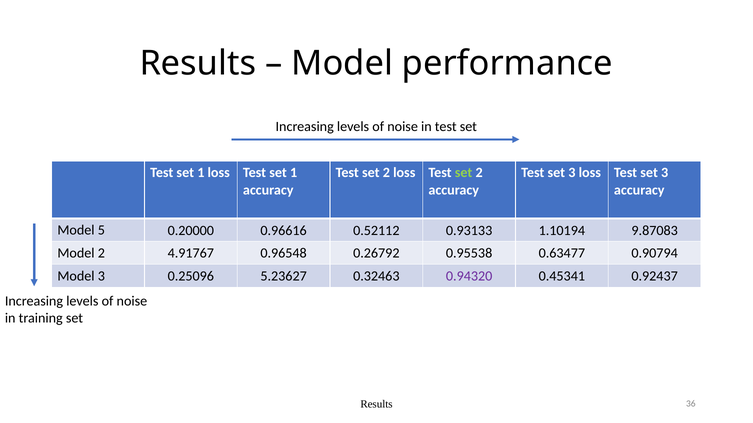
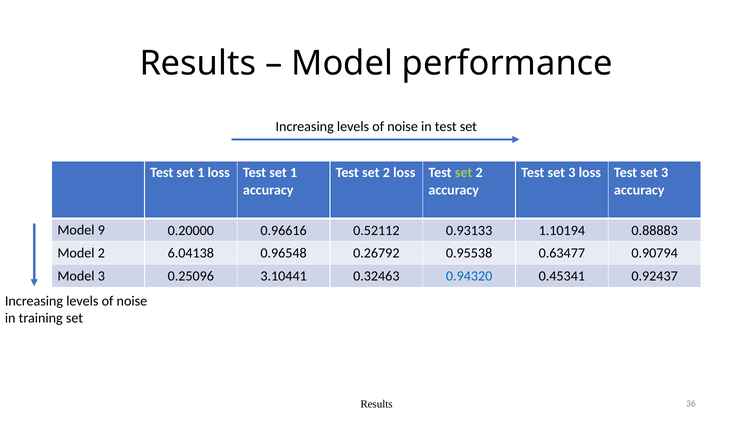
5: 5 -> 9
9.87083: 9.87083 -> 0.88883
4.91767: 4.91767 -> 6.04138
5.23627: 5.23627 -> 3.10441
0.94320 colour: purple -> blue
